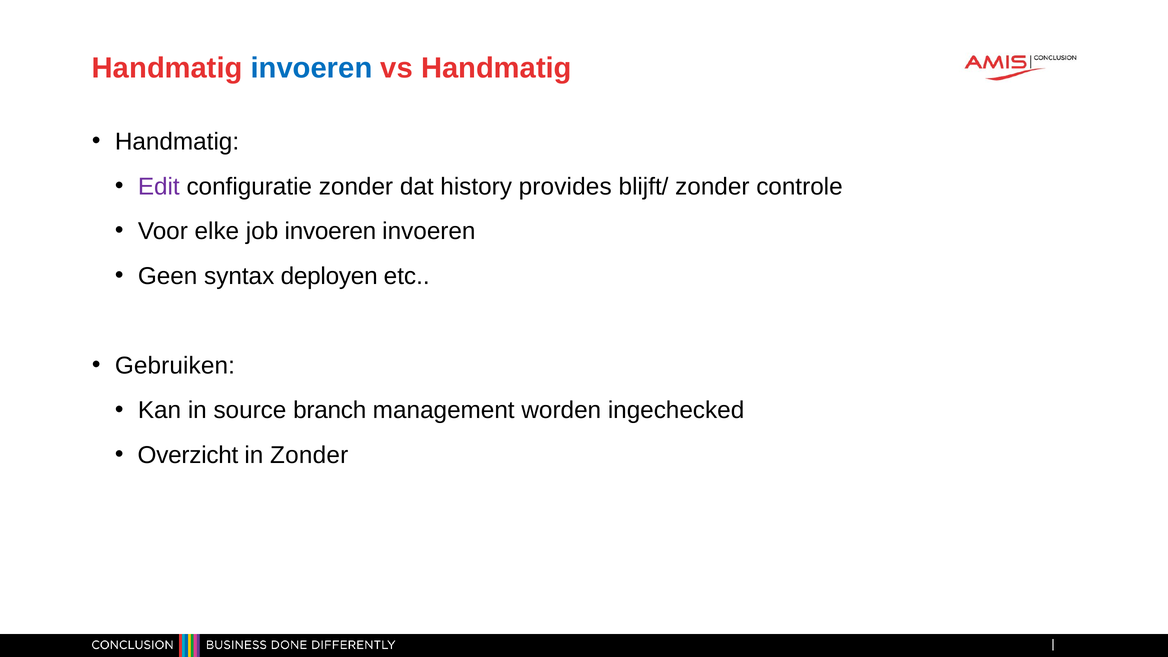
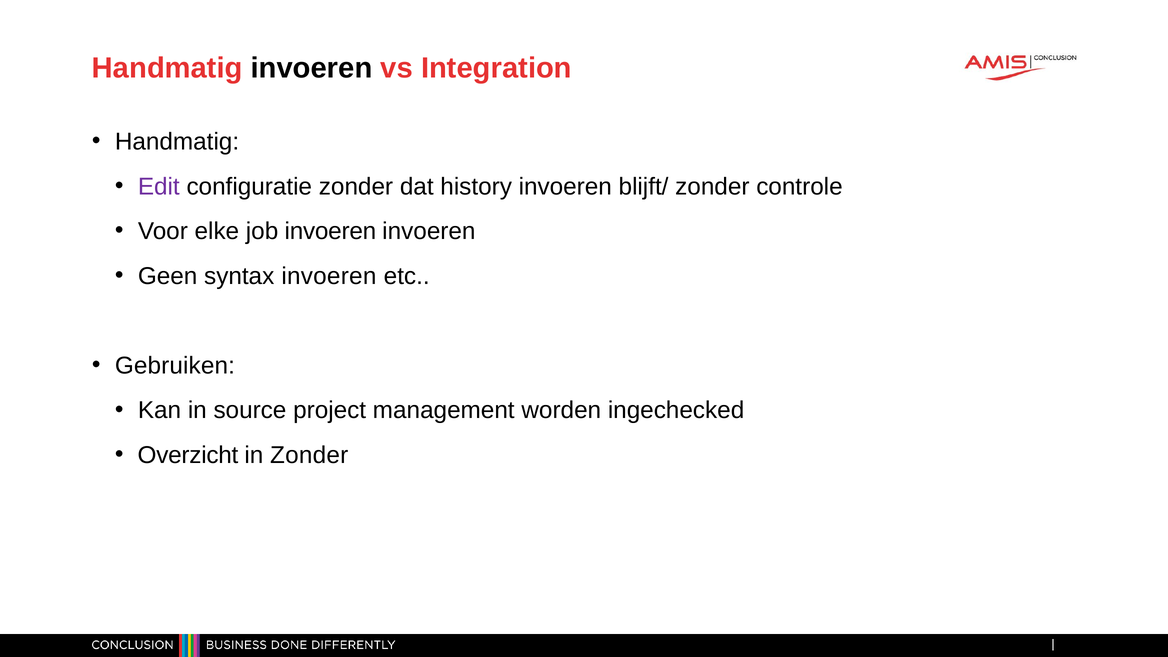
invoeren at (312, 68) colour: blue -> black
vs Handmatig: Handmatig -> Integration
history provides: provides -> invoeren
syntax deployen: deployen -> invoeren
branch: branch -> project
